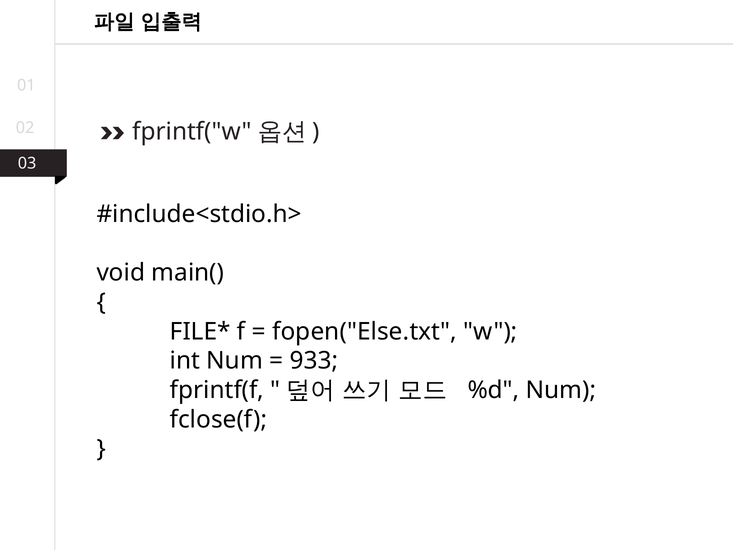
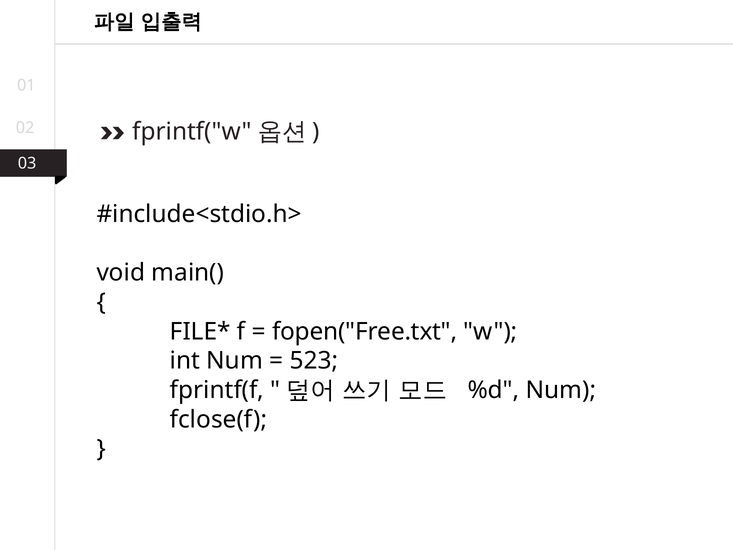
fopen("Else.txt: fopen("Else.txt -> fopen("Free.txt
933: 933 -> 523
